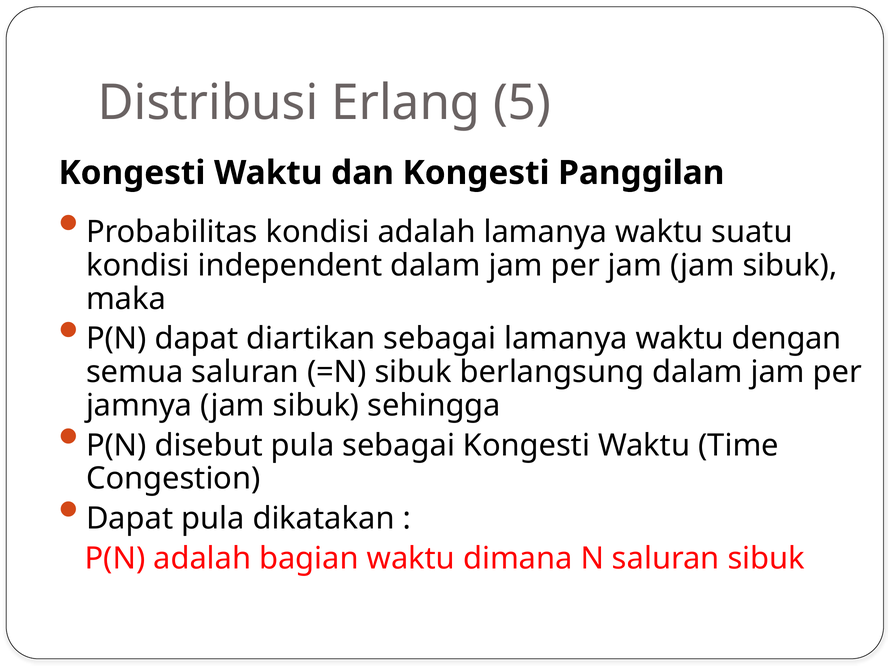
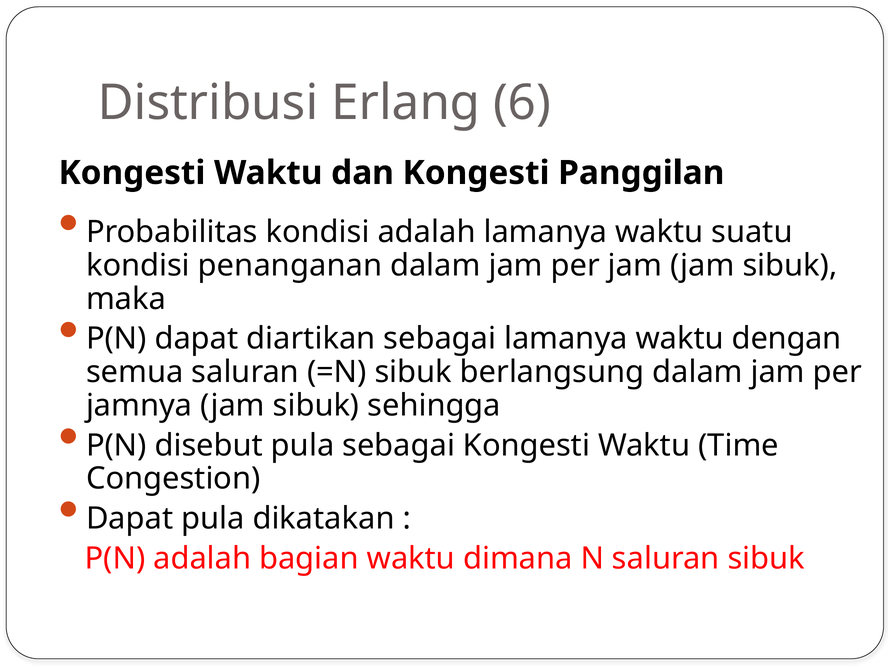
5: 5 -> 6
independent: independent -> penanganan
